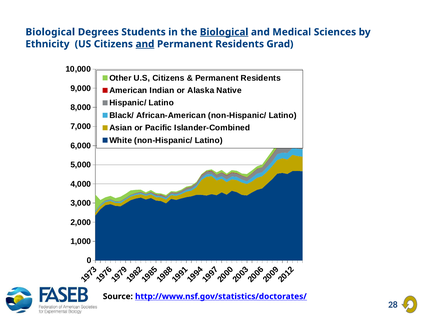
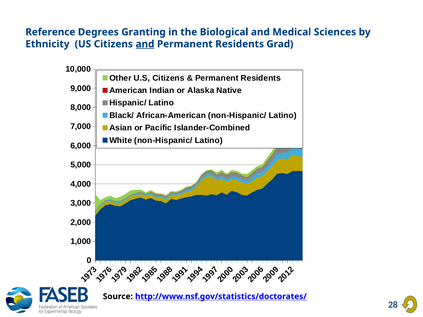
Biological at (50, 32): Biological -> Reference
Students: Students -> Granting
Biological at (224, 32) underline: present -> none
